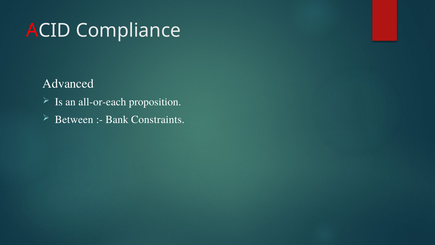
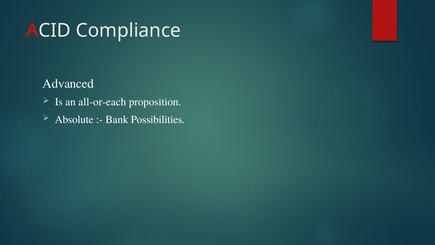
Between: Between -> Absolute
Constraints: Constraints -> Possibilities
